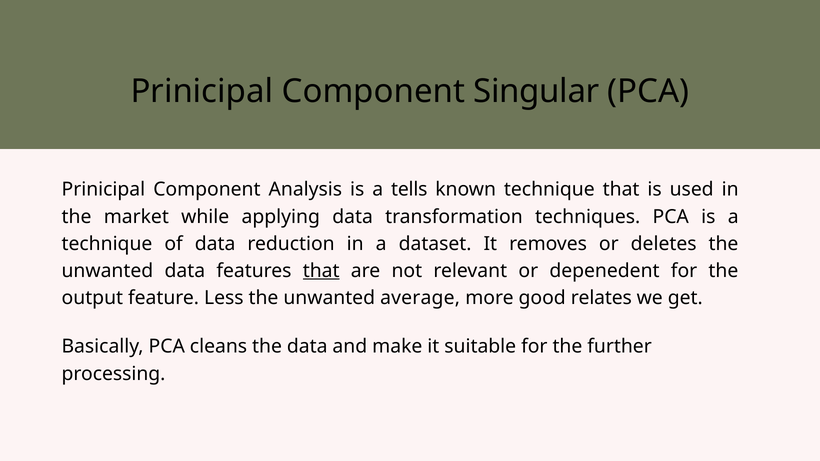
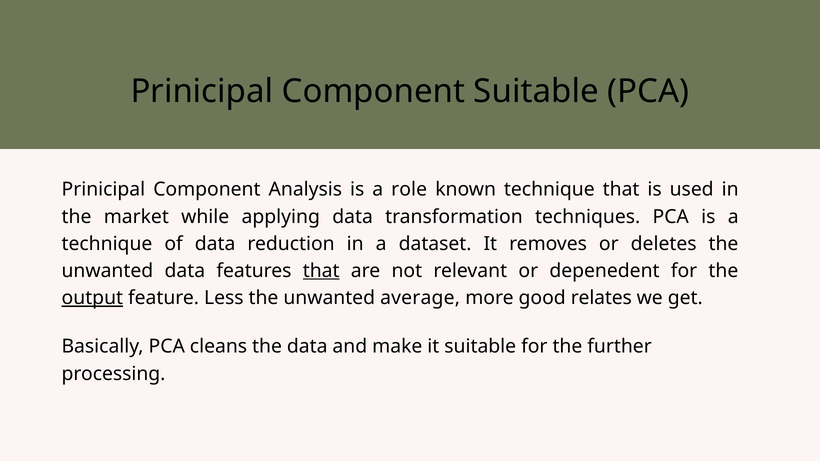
Component Singular: Singular -> Suitable
tells: tells -> role
output underline: none -> present
